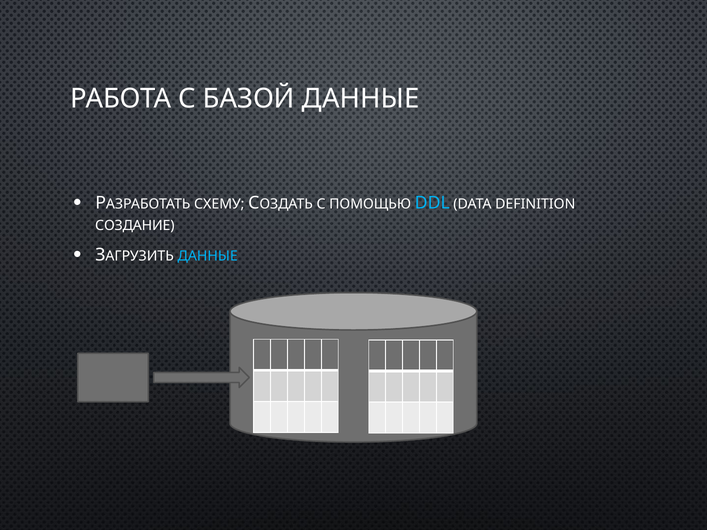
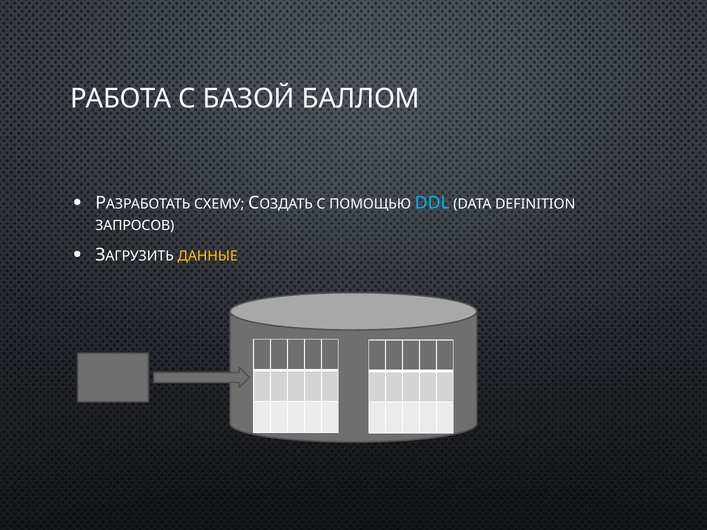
БАЗОЙ ДАННЫЕ: ДАННЫЕ -> БАЛЛОМ
СОЗДАНИЕ: СОЗДАНИЕ -> ЗАПРОСОВ
ДАННЫЕ at (208, 256) colour: light blue -> yellow
